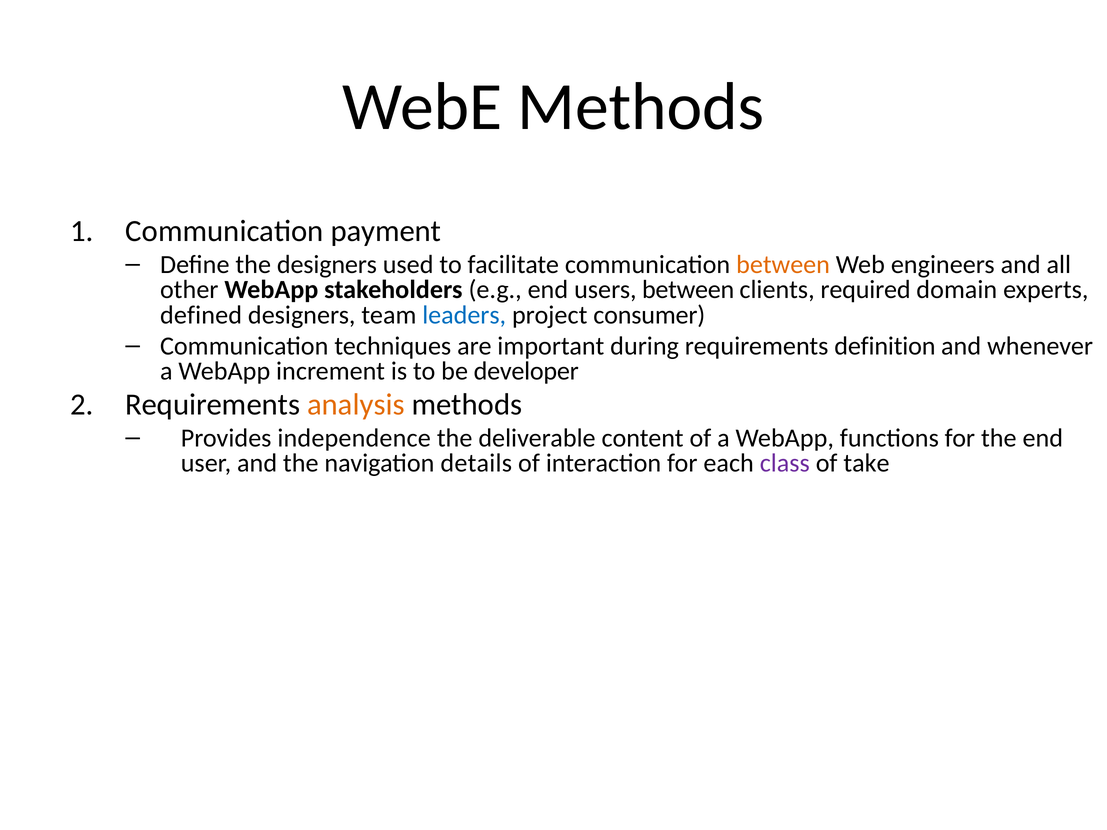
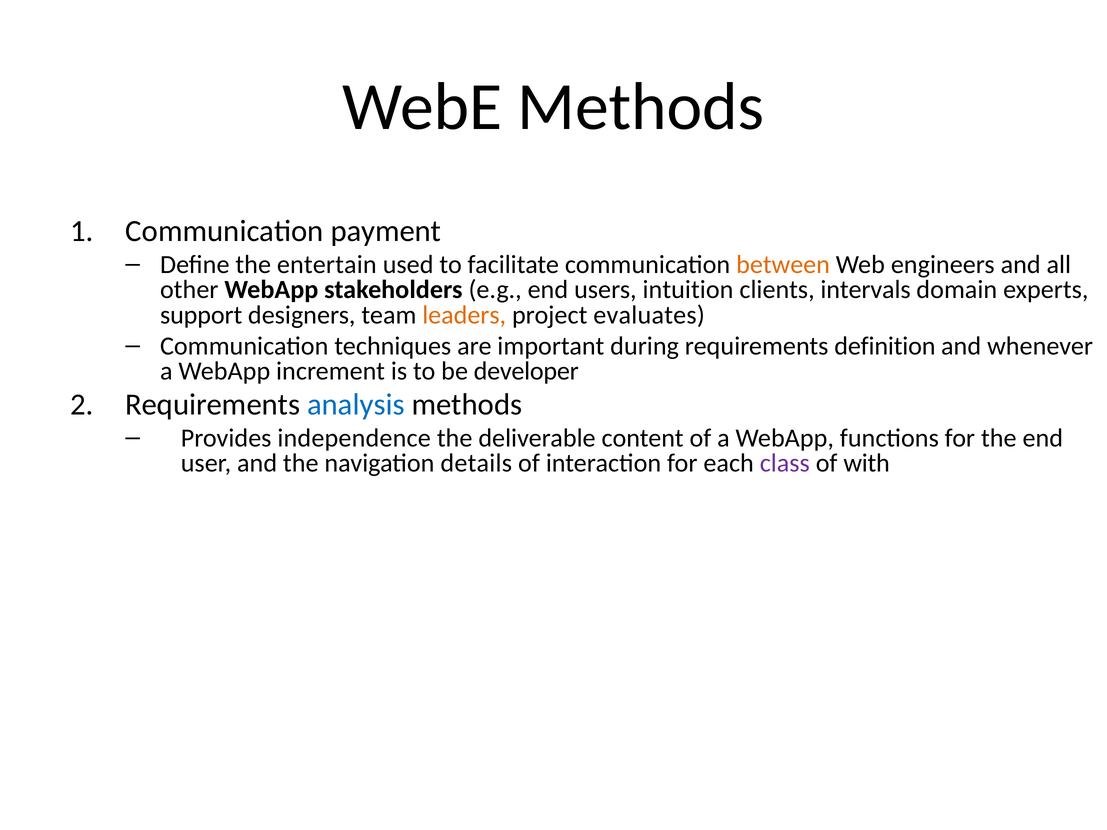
the designers: designers -> entertain
users between: between -> intuition
required: required -> intervals
defined: defined -> support
leaders colour: blue -> orange
consumer: consumer -> evaluates
analysis colour: orange -> blue
take: take -> with
